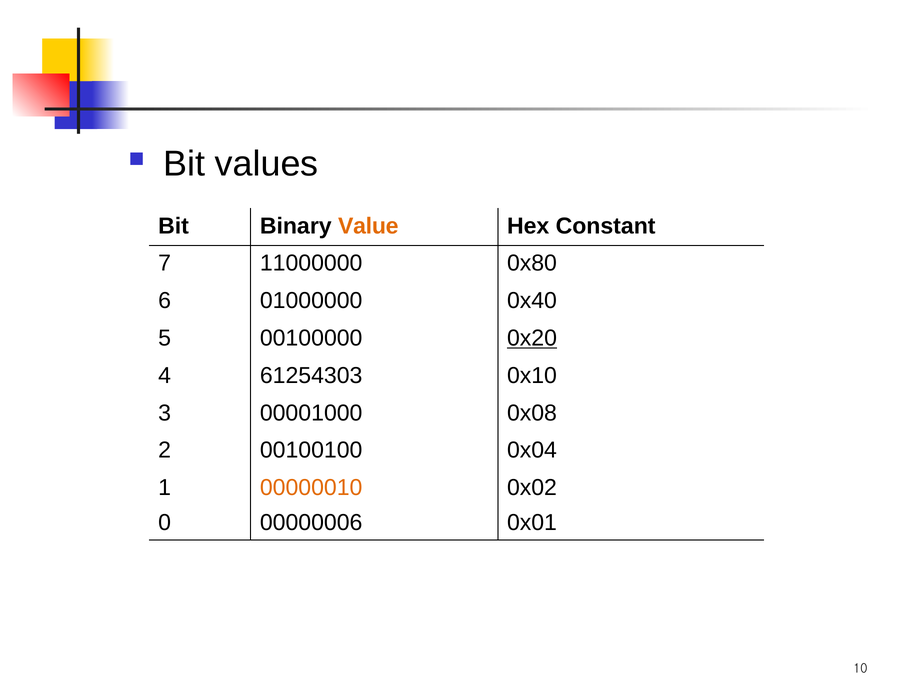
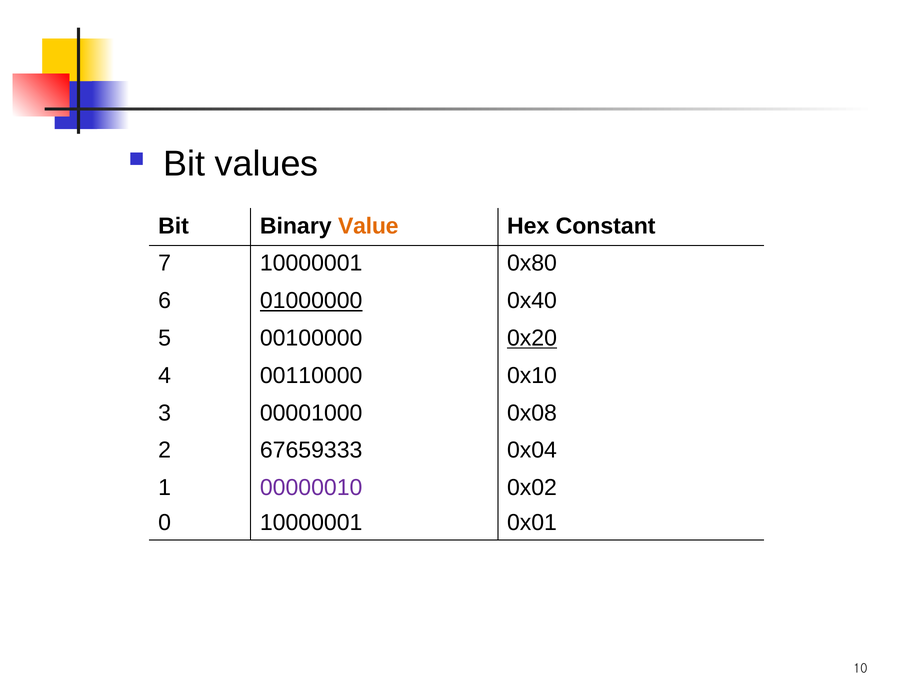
7 11000000: 11000000 -> 10000001
01000000 underline: none -> present
61254303: 61254303 -> 00110000
00100100: 00100100 -> 67659333
00000010 colour: orange -> purple
0 00000006: 00000006 -> 10000001
